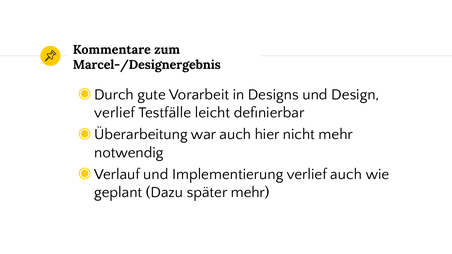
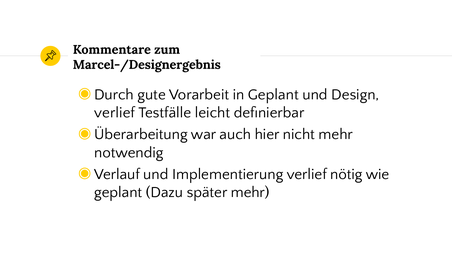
in Designs: Designs -> Geplant
verlief auch: auch -> nötig
